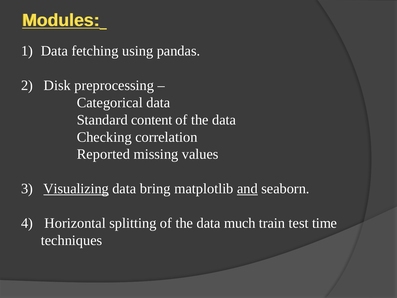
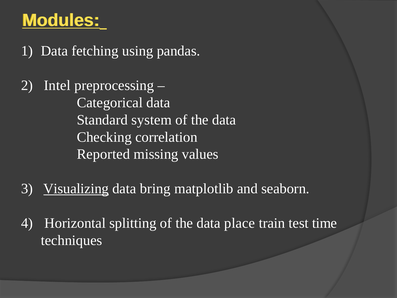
Disk: Disk -> Intel
content: content -> system
and underline: present -> none
much: much -> place
